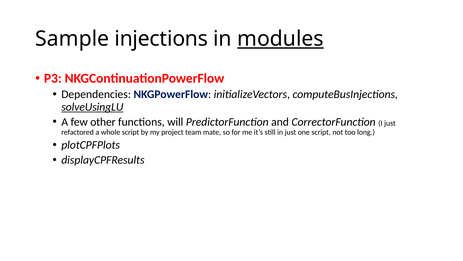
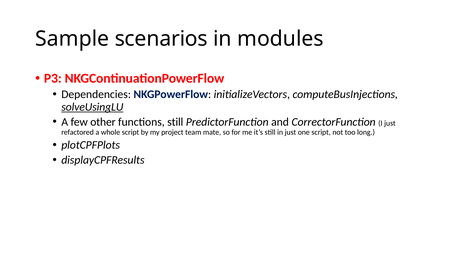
injections: injections -> scenarios
modules underline: present -> none
functions will: will -> still
